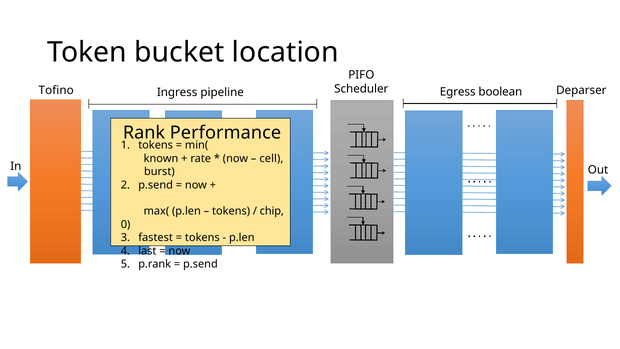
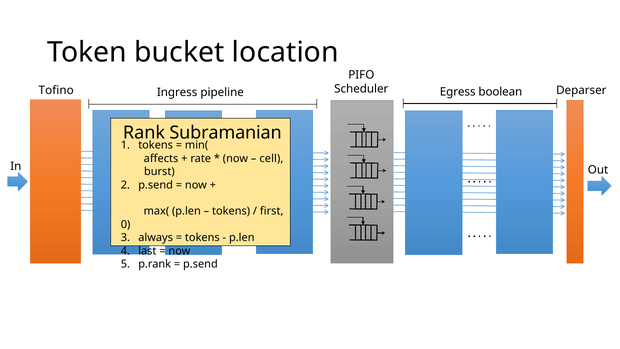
Performance: Performance -> Subramanian
known: known -> affects
chip: chip -> first
fastest: fastest -> always
